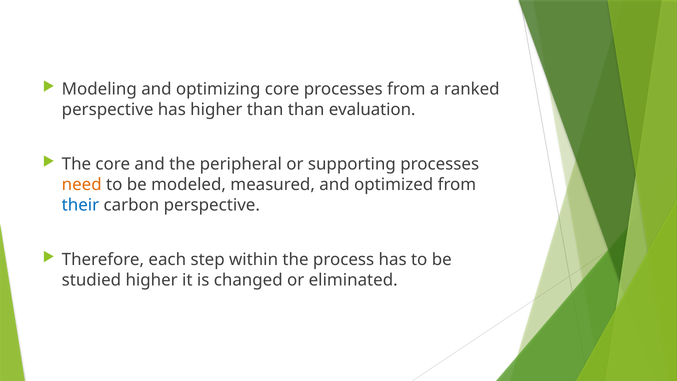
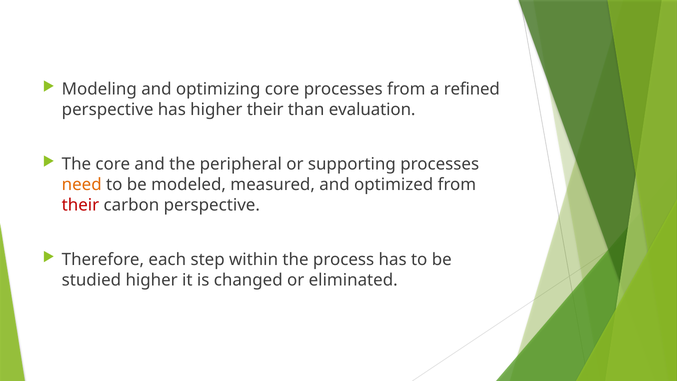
ranked: ranked -> refined
higher than: than -> their
their at (80, 205) colour: blue -> red
